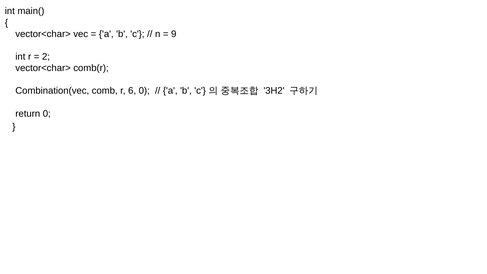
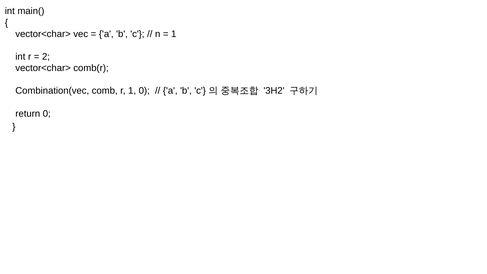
9 at (174, 34): 9 -> 1
r 6: 6 -> 1
